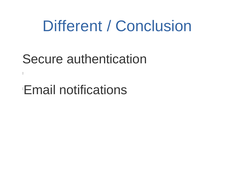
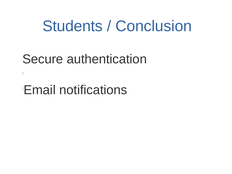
Different: Different -> Students
